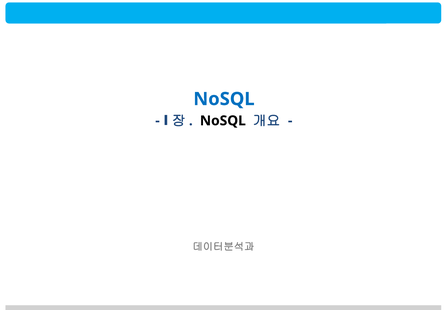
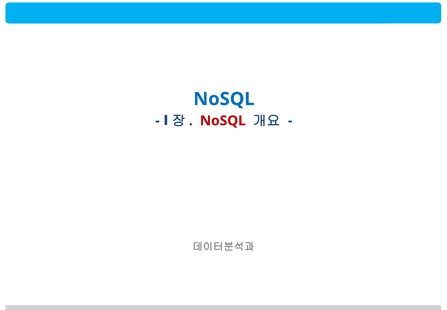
NoSQL at (223, 121) colour: black -> red
